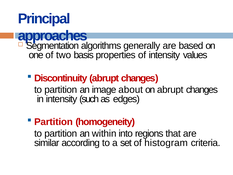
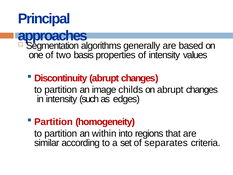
about: about -> childs
histogram: histogram -> separates
